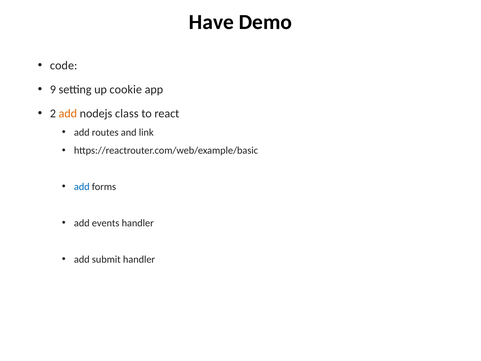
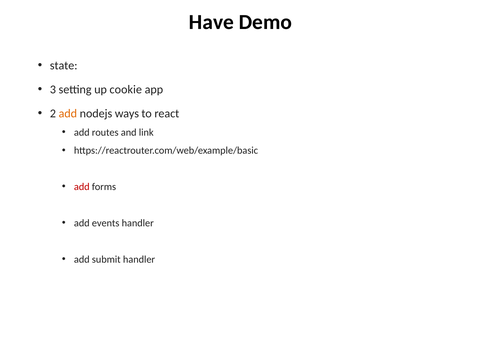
code: code -> state
9: 9 -> 3
class: class -> ways
add at (82, 187) colour: blue -> red
